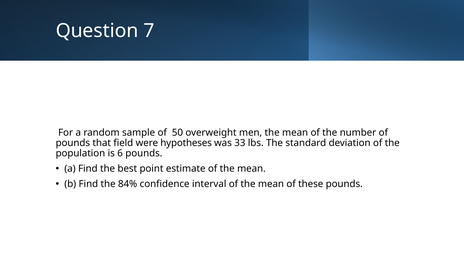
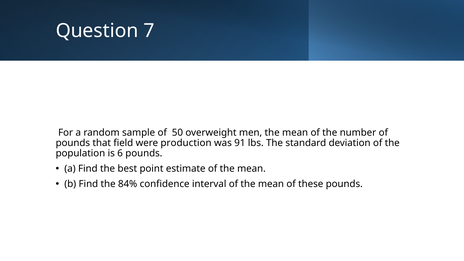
hypotheses: hypotheses -> production
33: 33 -> 91
